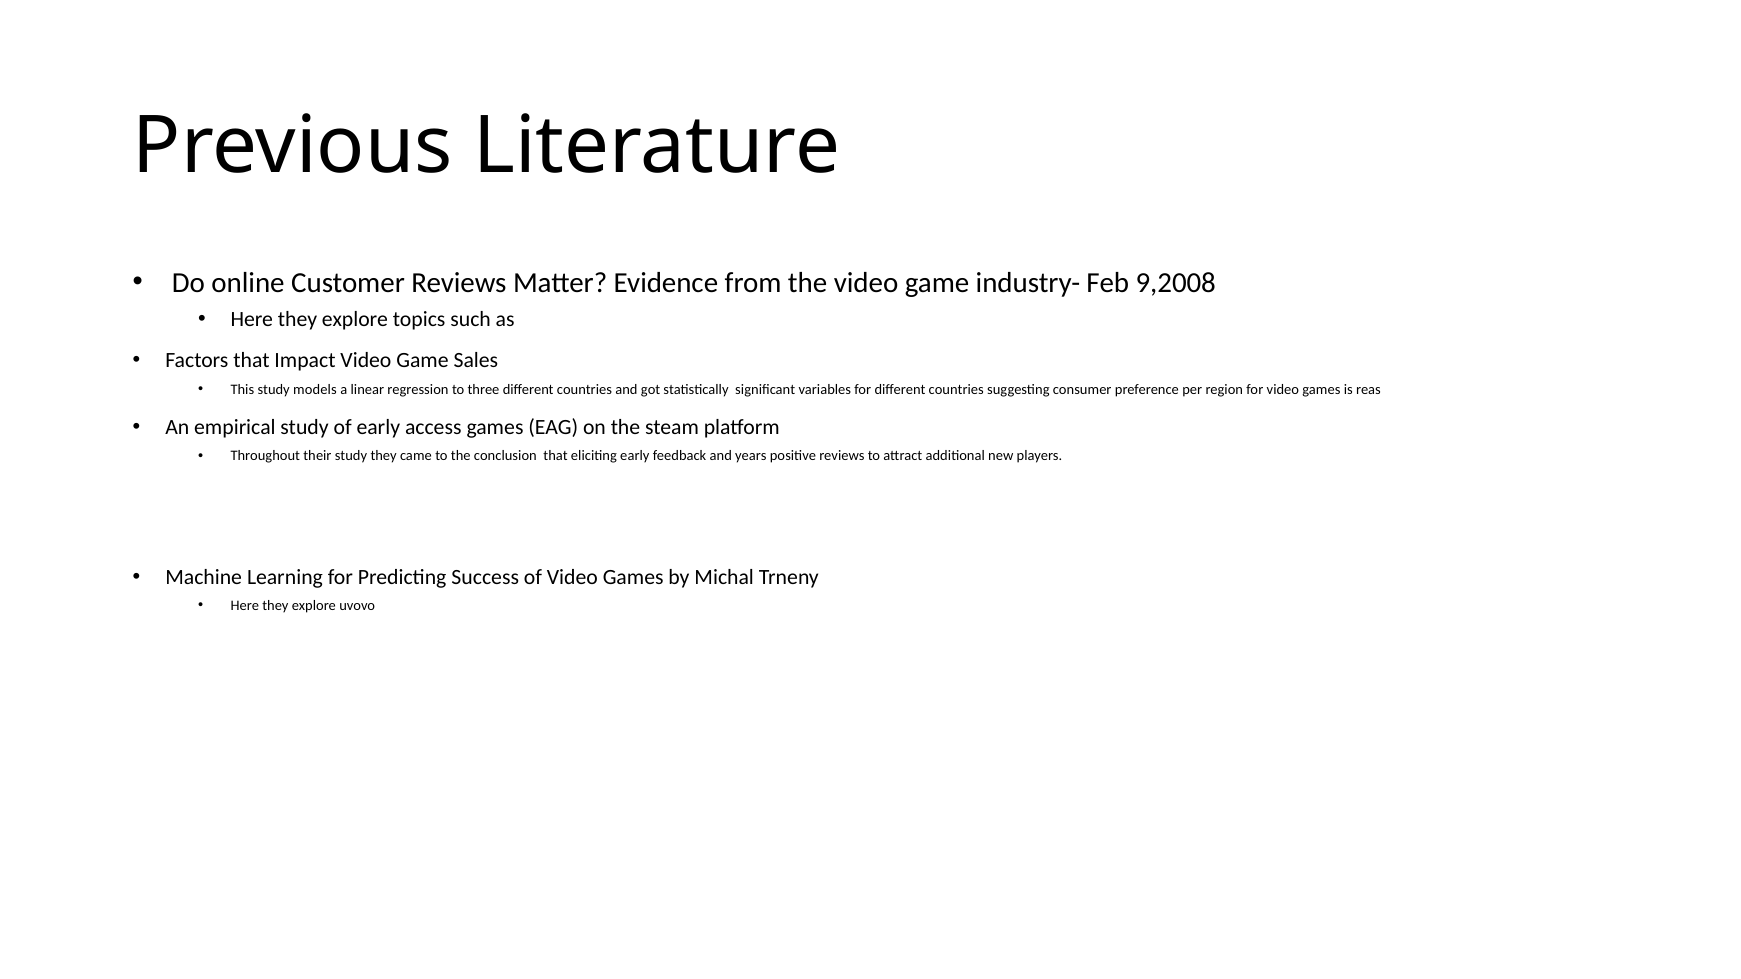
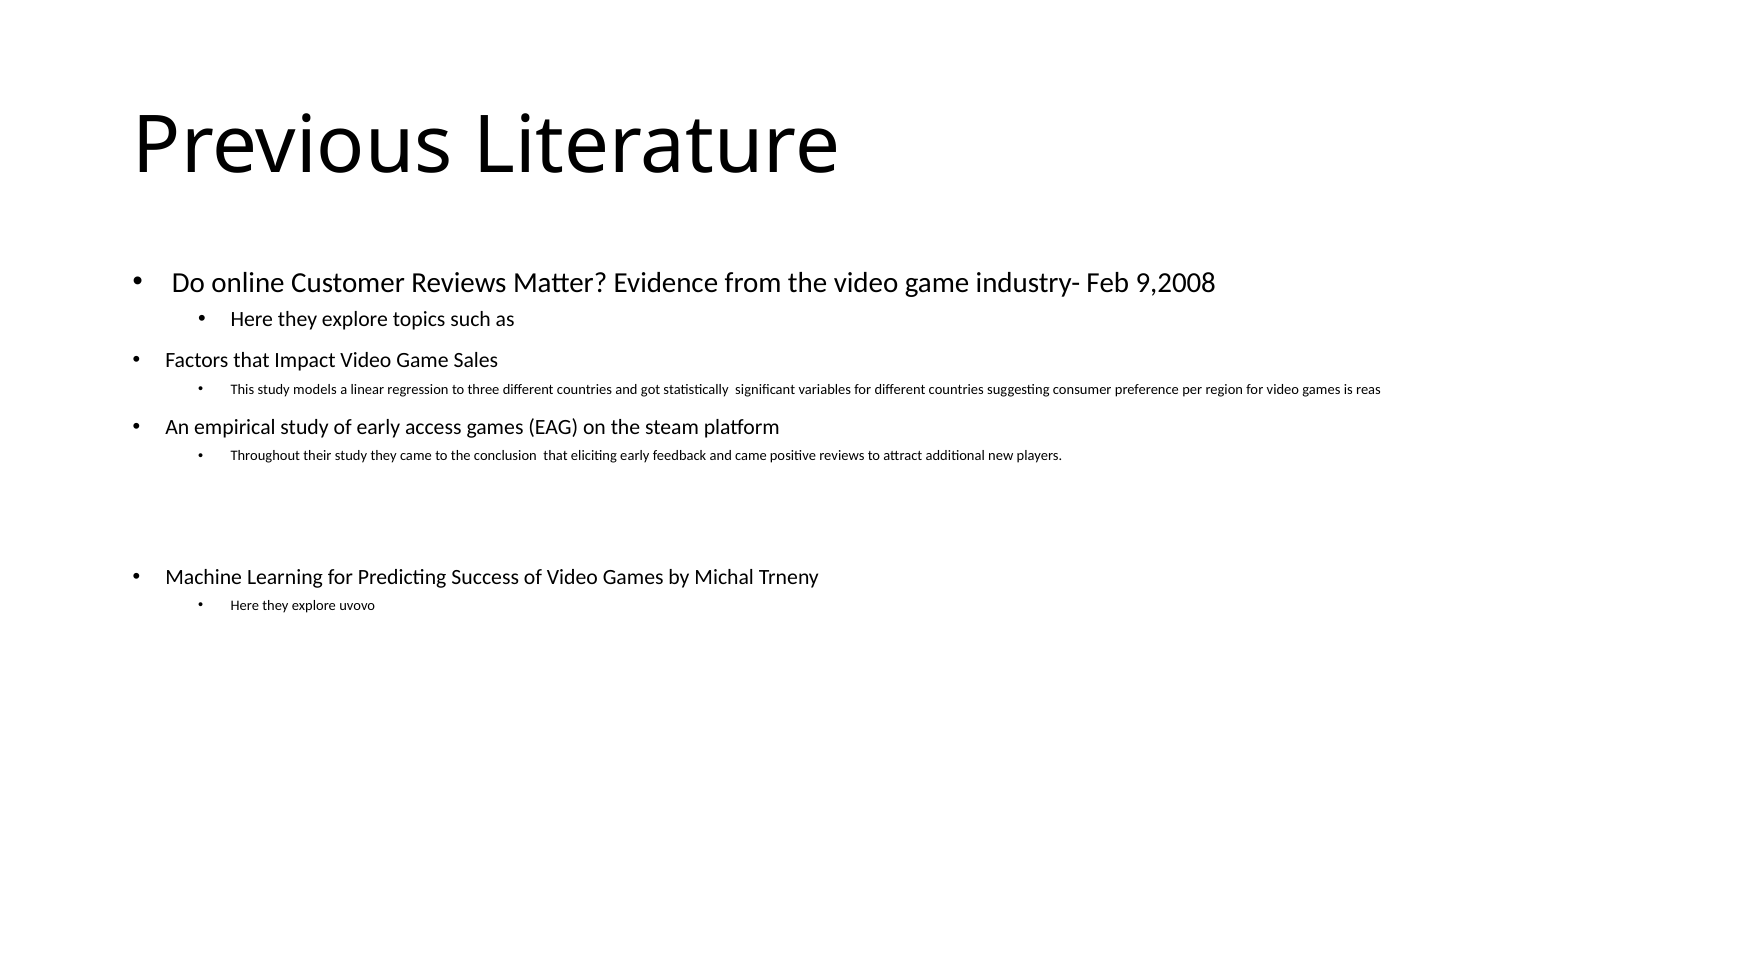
and years: years -> came
